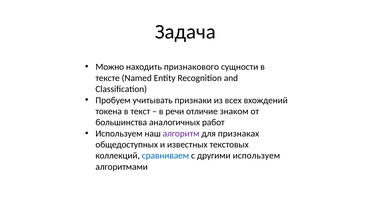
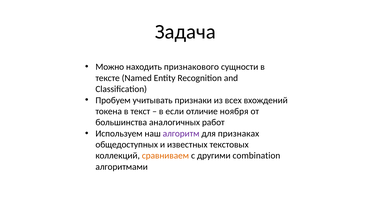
речи: речи -> если
знаком: знаком -> ноября
сравниваем colour: blue -> orange
другими используем: используем -> combination
